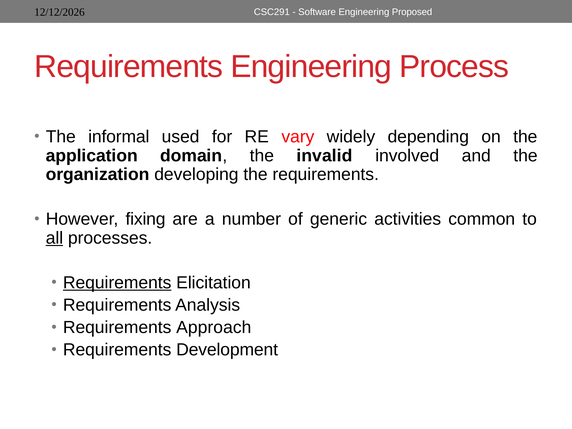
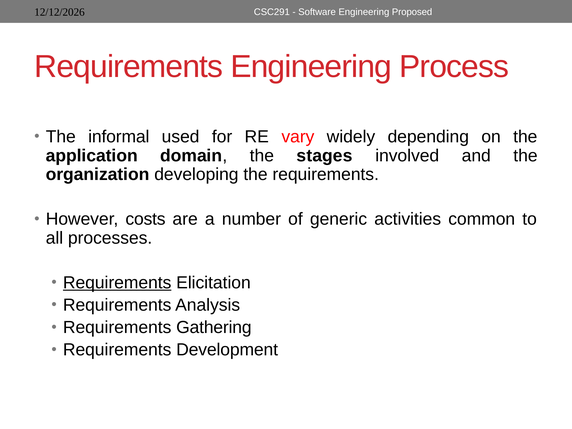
invalid: invalid -> stages
fixing: fixing -> costs
all underline: present -> none
Approach: Approach -> Gathering
